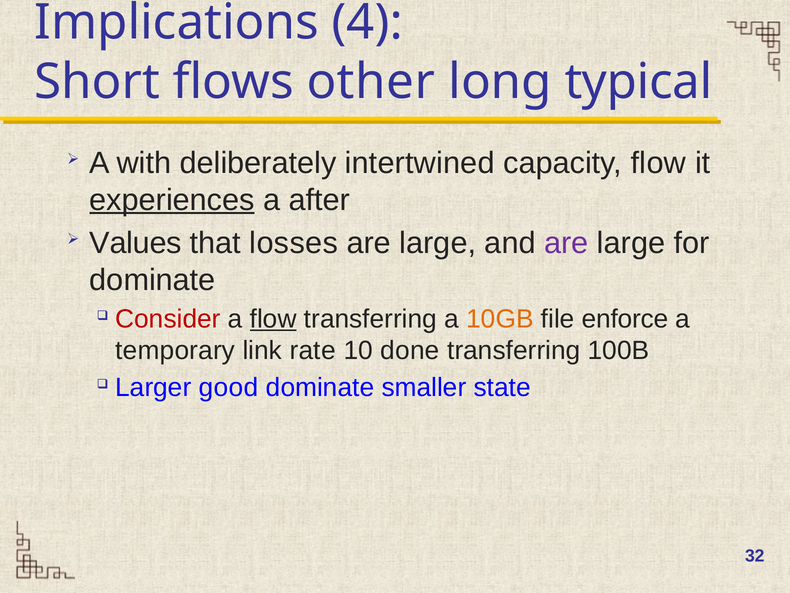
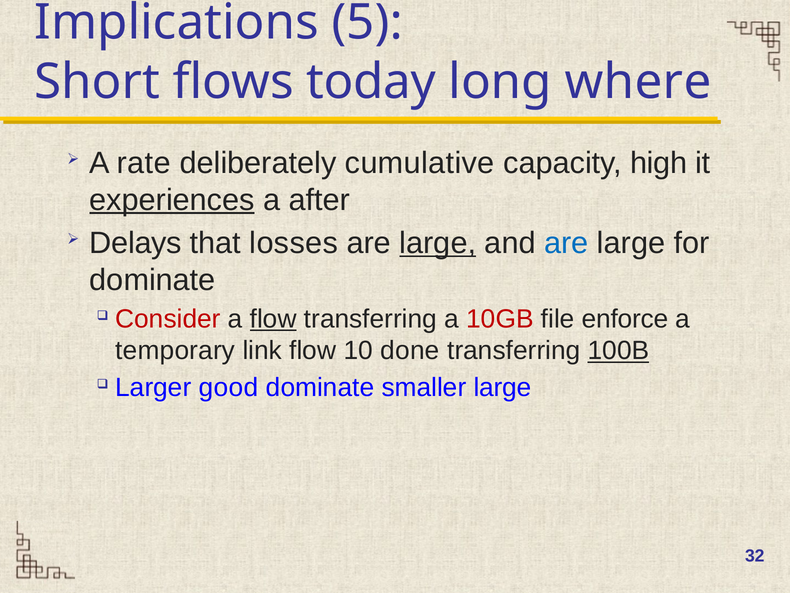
4: 4 -> 5
other: other -> today
typical: typical -> where
with: with -> rate
intertwined: intertwined -> cumulative
capacity flow: flow -> high
Values: Values -> Delays
large at (438, 243) underline: none -> present
are at (566, 243) colour: purple -> blue
10GB colour: orange -> red
link rate: rate -> flow
100B underline: none -> present
smaller state: state -> large
